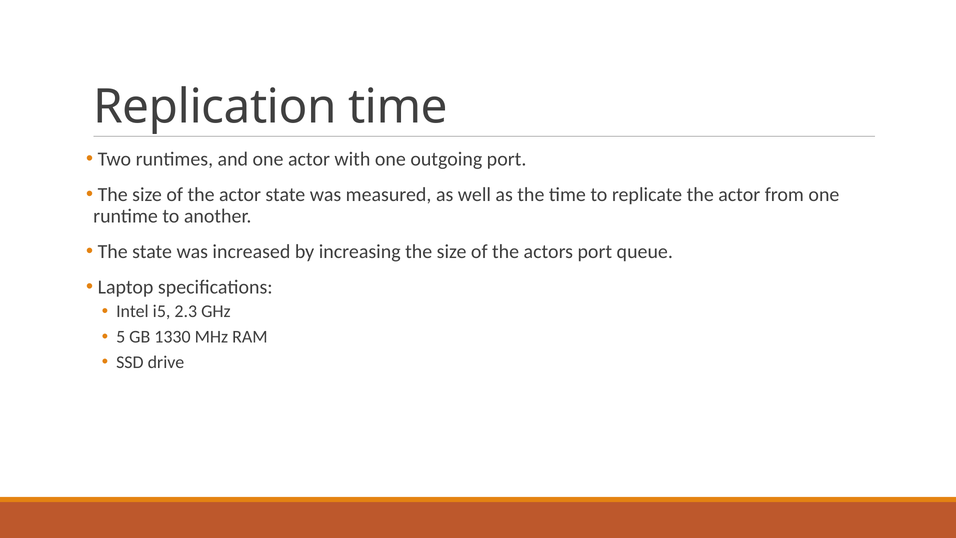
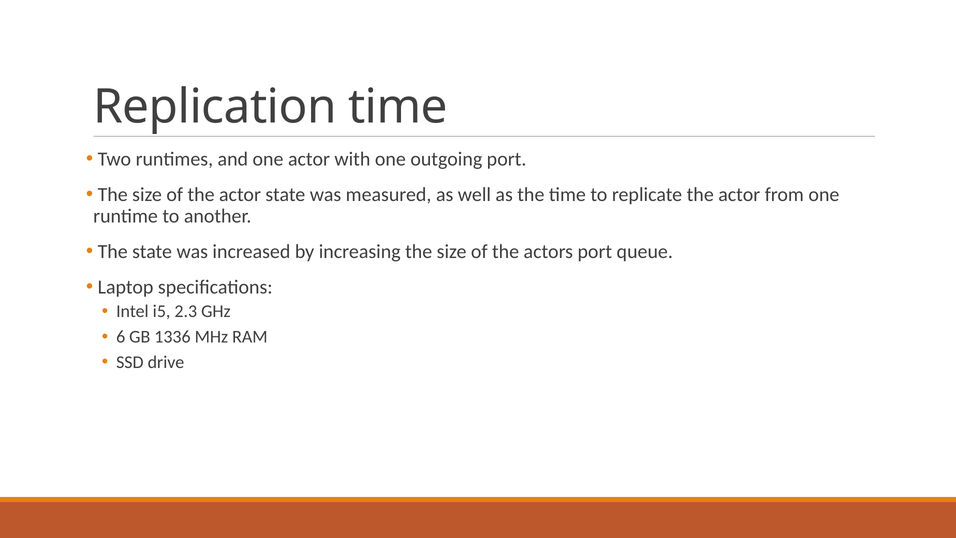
5: 5 -> 6
1330: 1330 -> 1336
